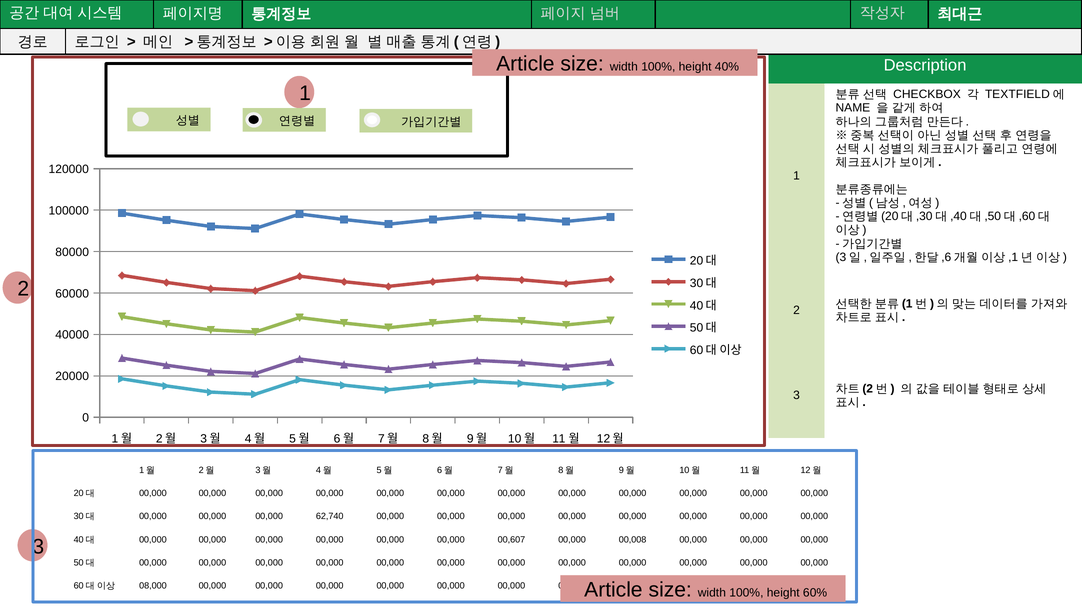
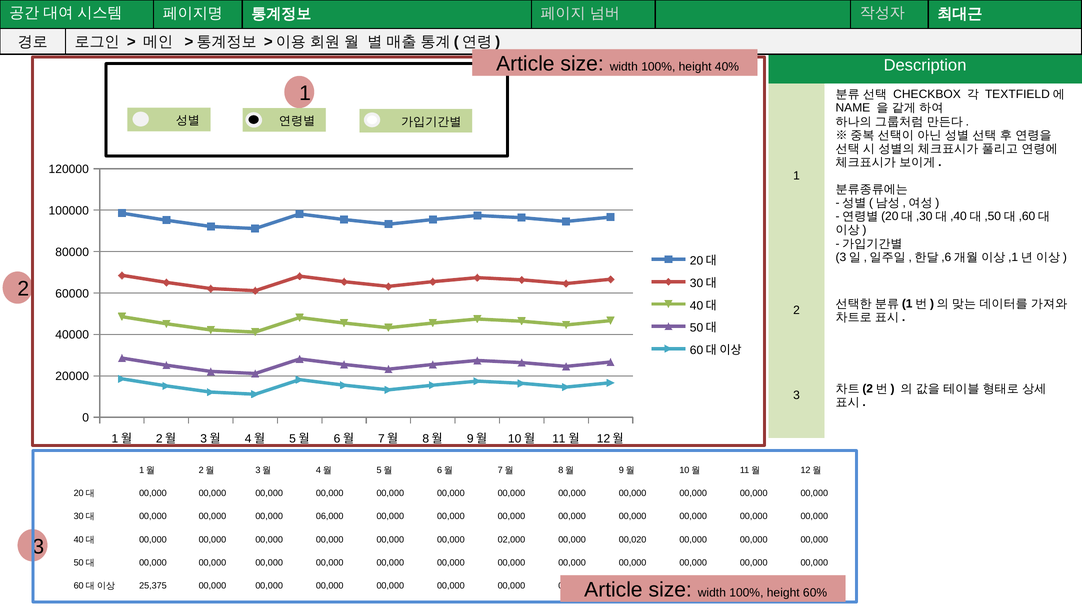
62,740: 62,740 -> 06,000
00,607: 00,607 -> 02,000
00,008: 00,008 -> 00,020
08,000: 08,000 -> 25,375
